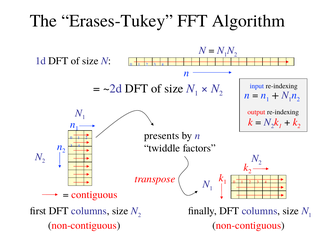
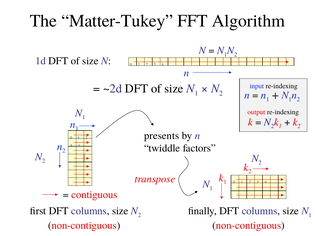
Erases-Tukey: Erases-Tukey -> Matter-Tukey
